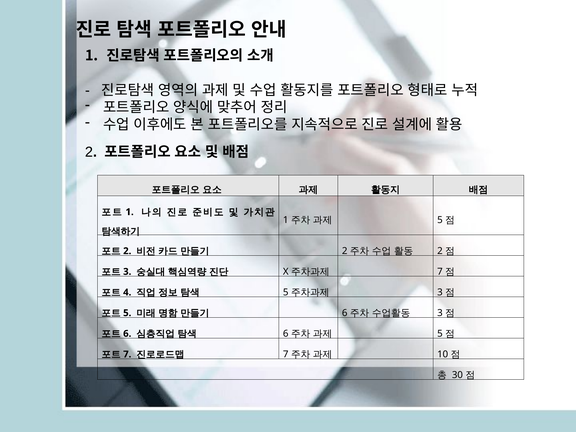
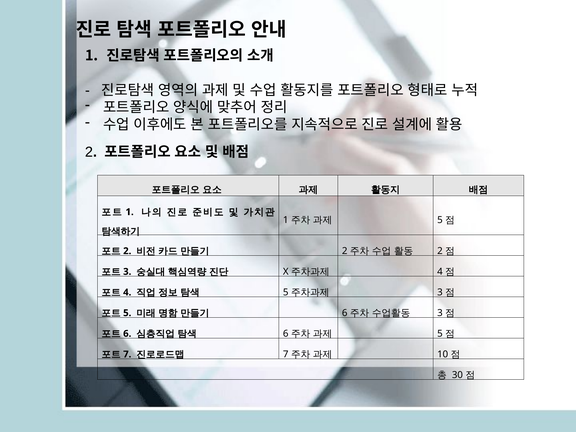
7 at (440, 272): 7 -> 4
